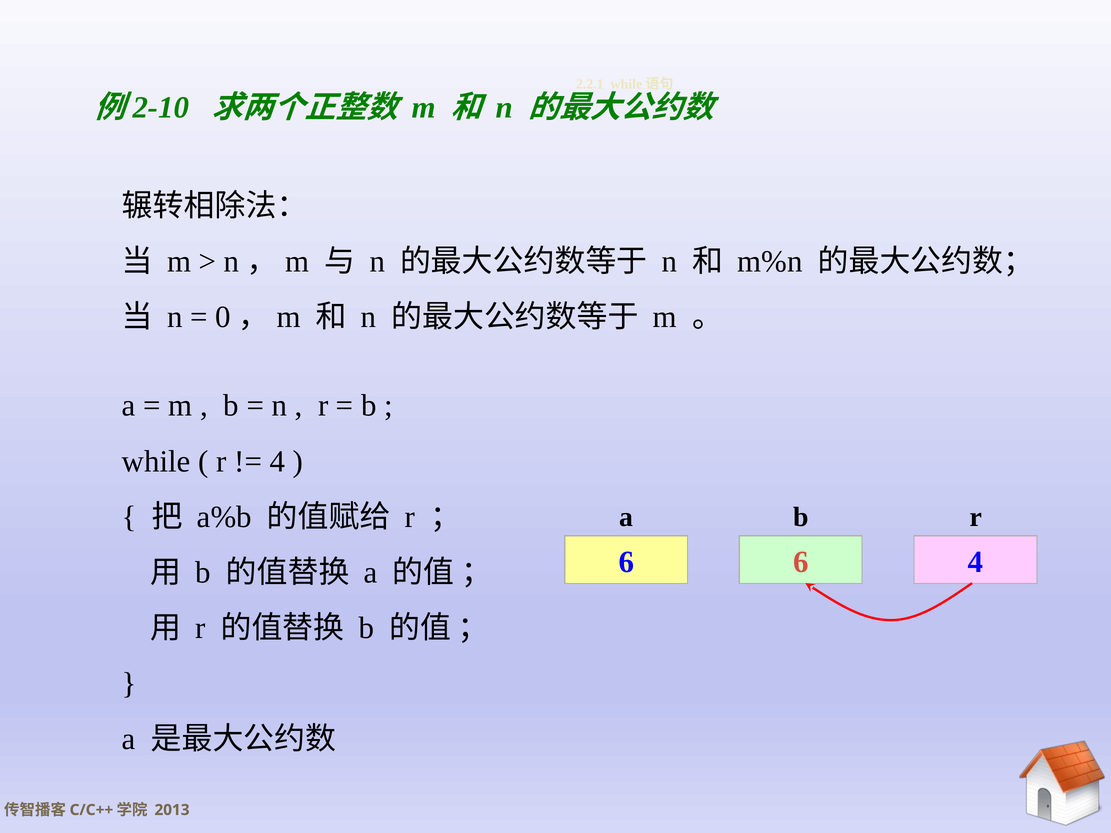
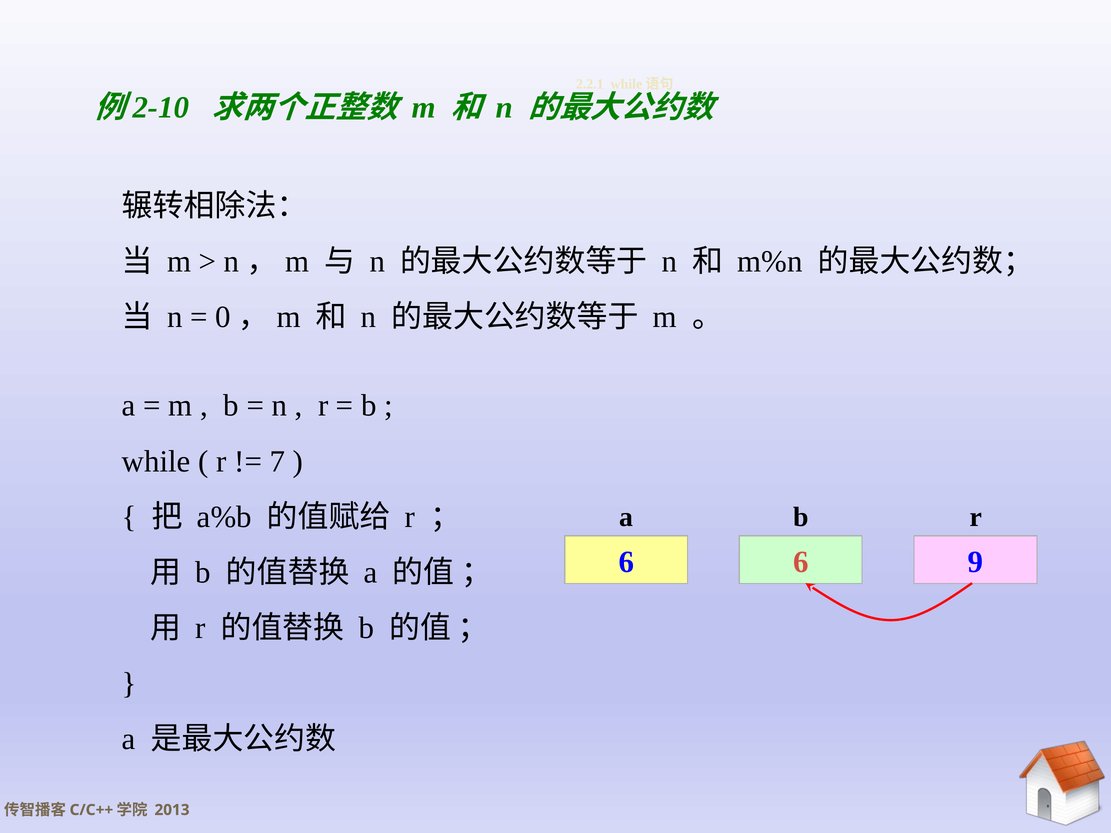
4 at (277, 461): 4 -> 7
6 4: 4 -> 9
